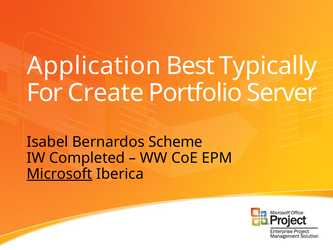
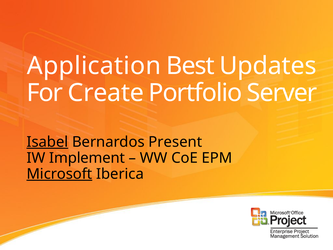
Typically: Typically -> Updates
Isabel underline: none -> present
Scheme: Scheme -> Present
Completed: Completed -> Implement
